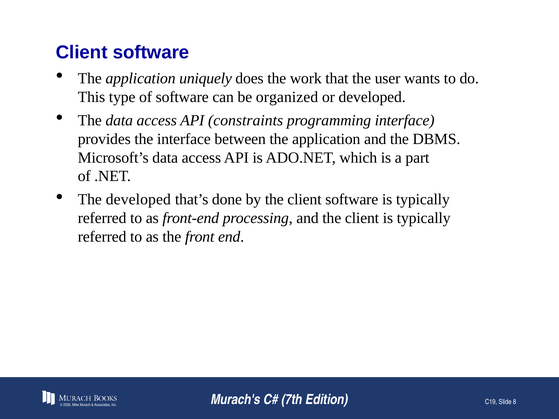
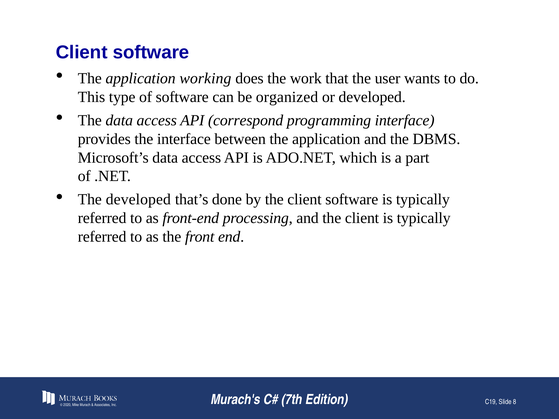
uniquely: uniquely -> working
constraints: constraints -> correspond
